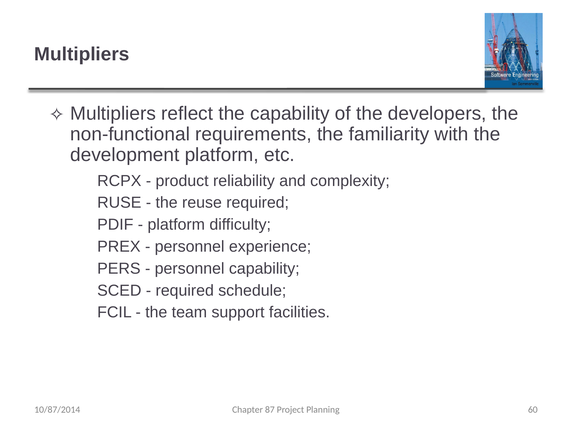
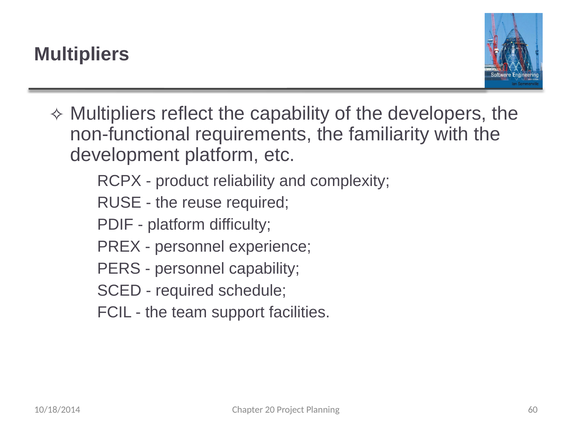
10/87/2014: 10/87/2014 -> 10/18/2014
87: 87 -> 20
